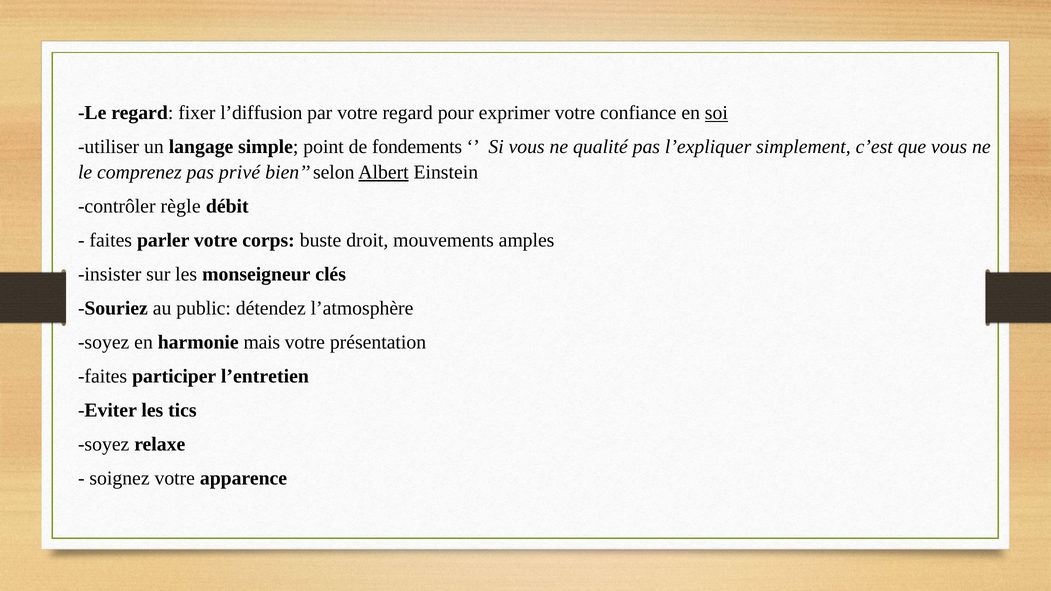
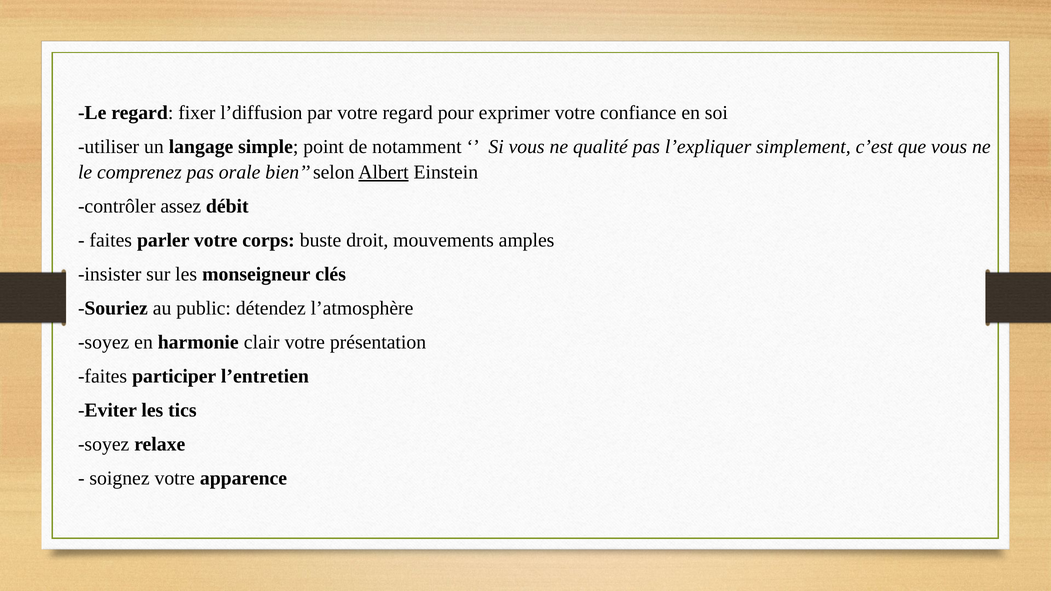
soi underline: present -> none
fondements: fondements -> notamment
privé: privé -> orale
règle: règle -> assez
mais: mais -> clair
